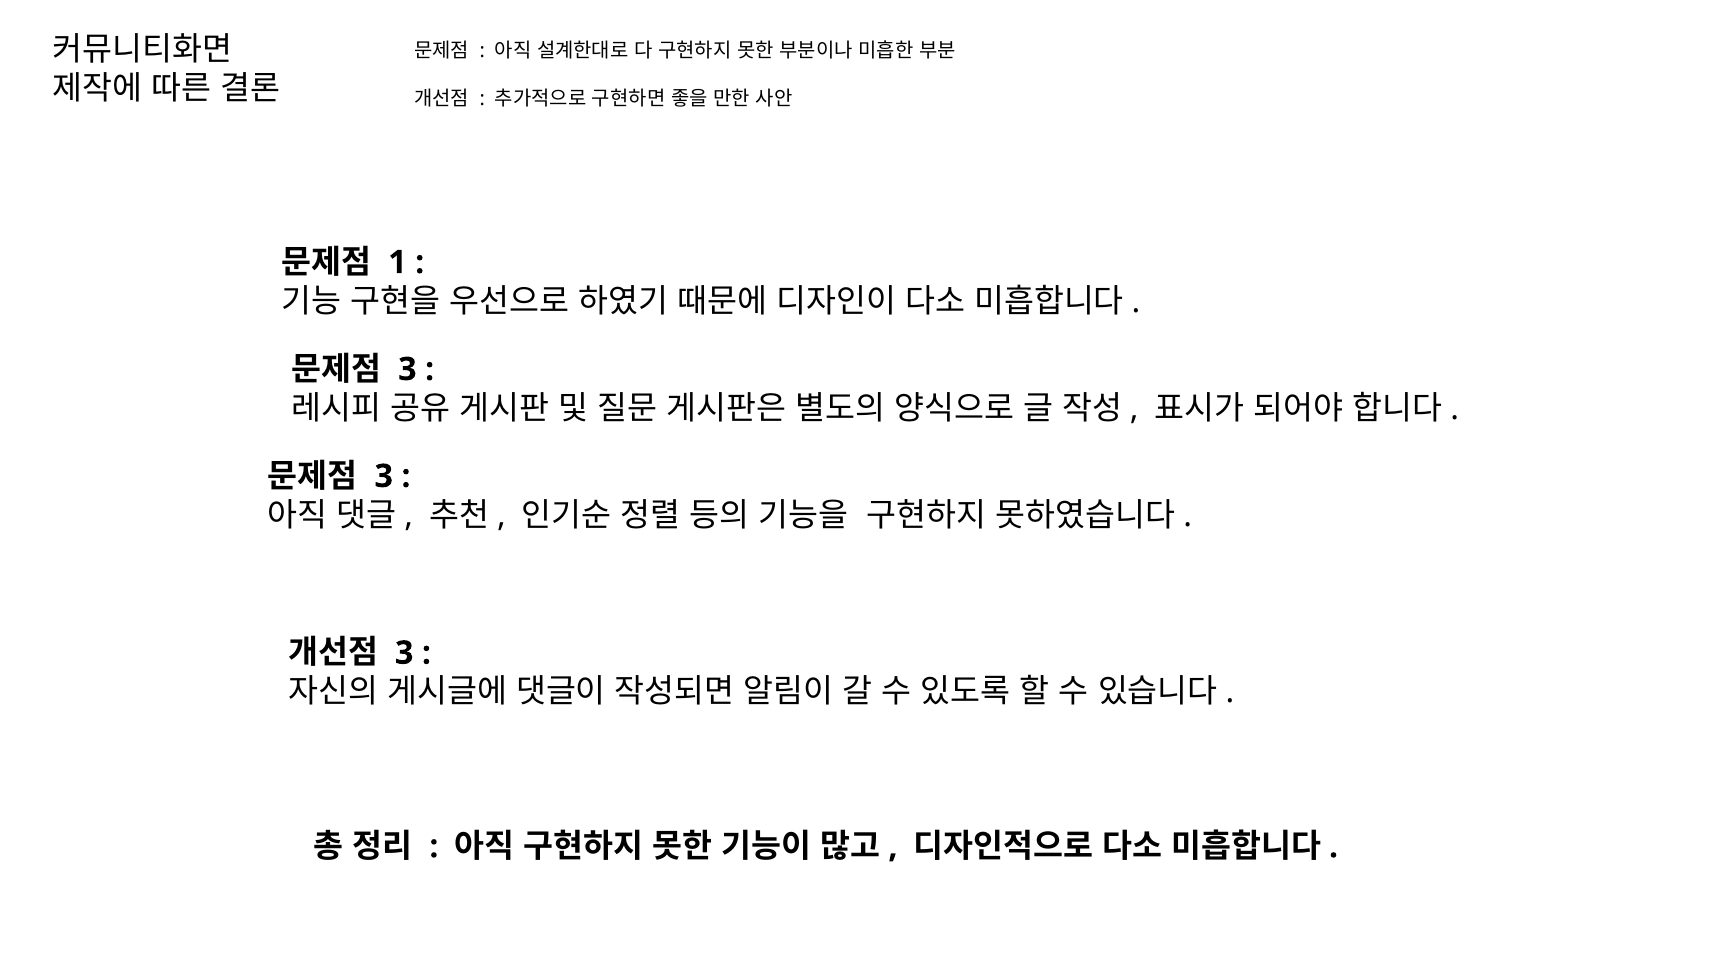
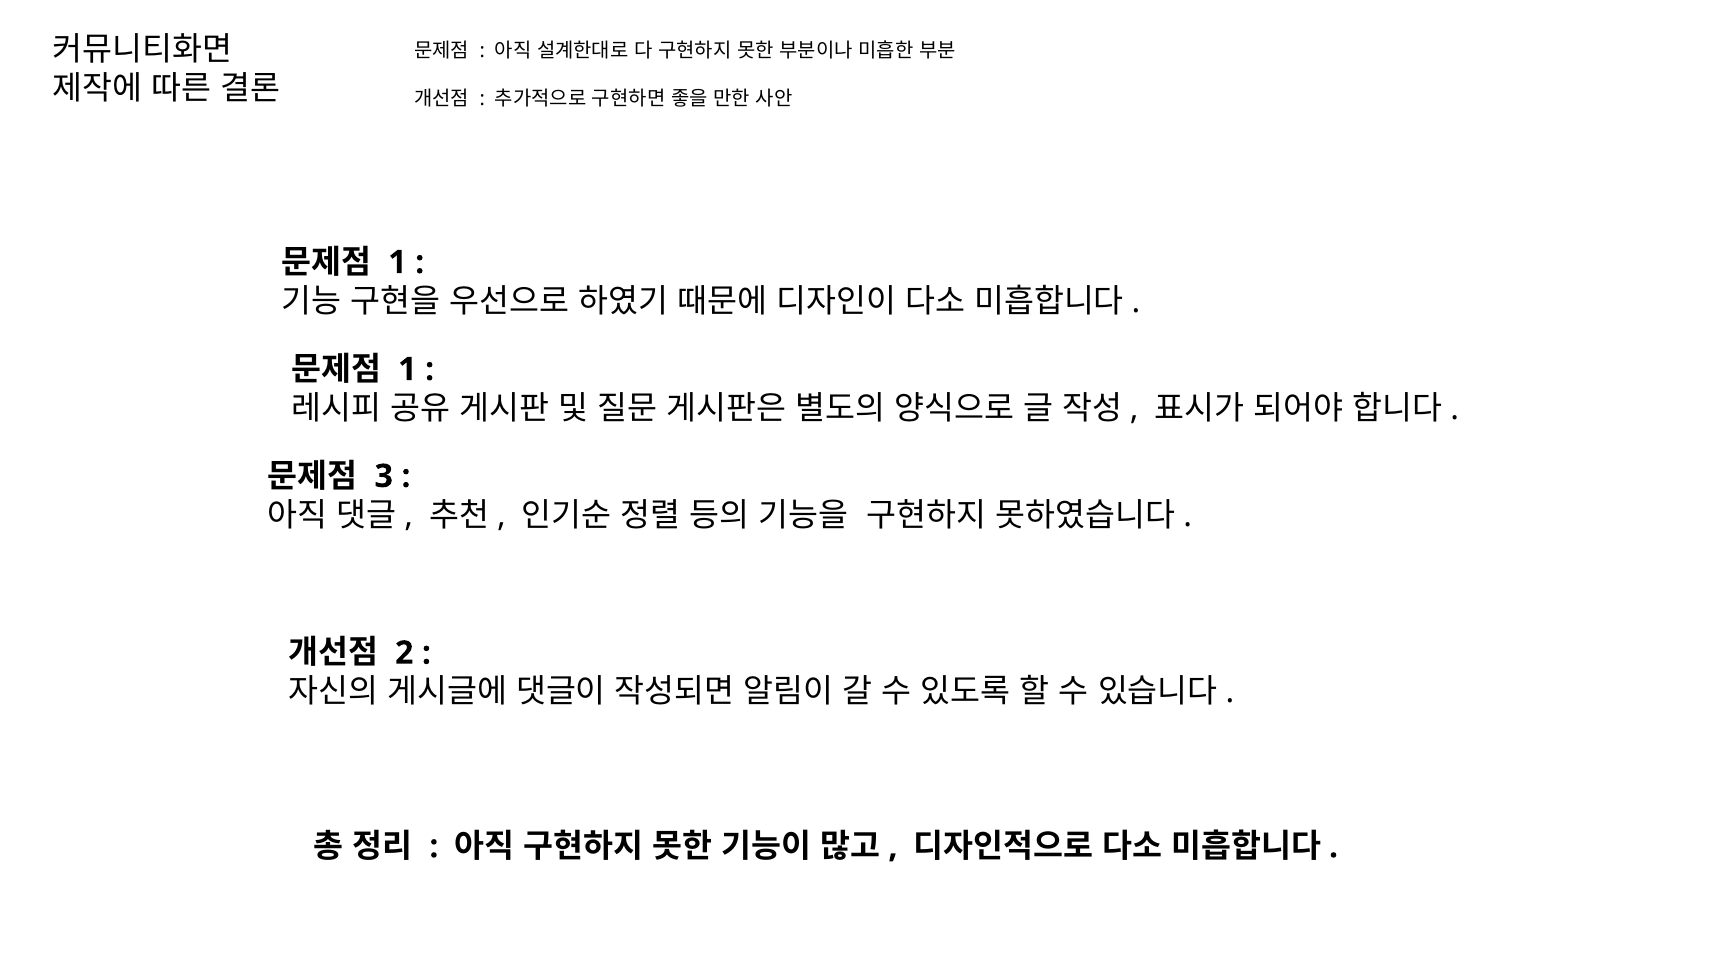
3 at (407, 369): 3 -> 1
3 at (404, 653): 3 -> 2
